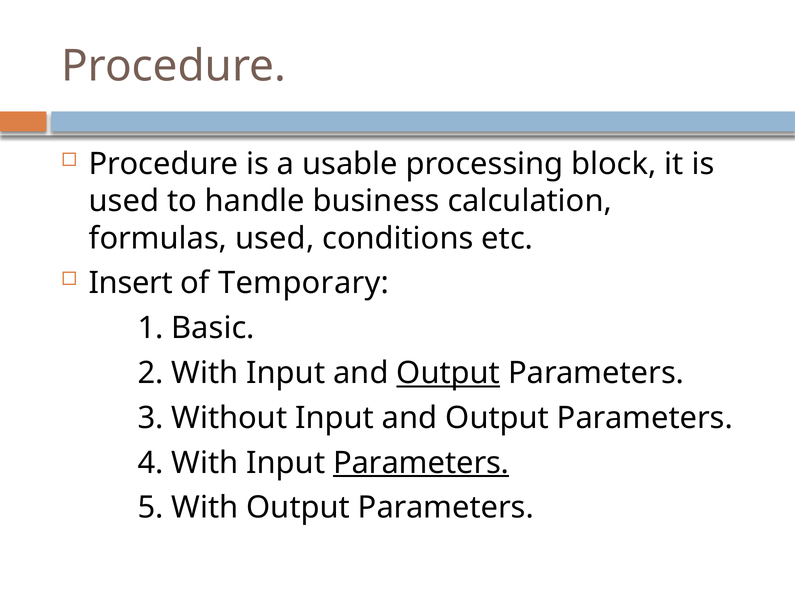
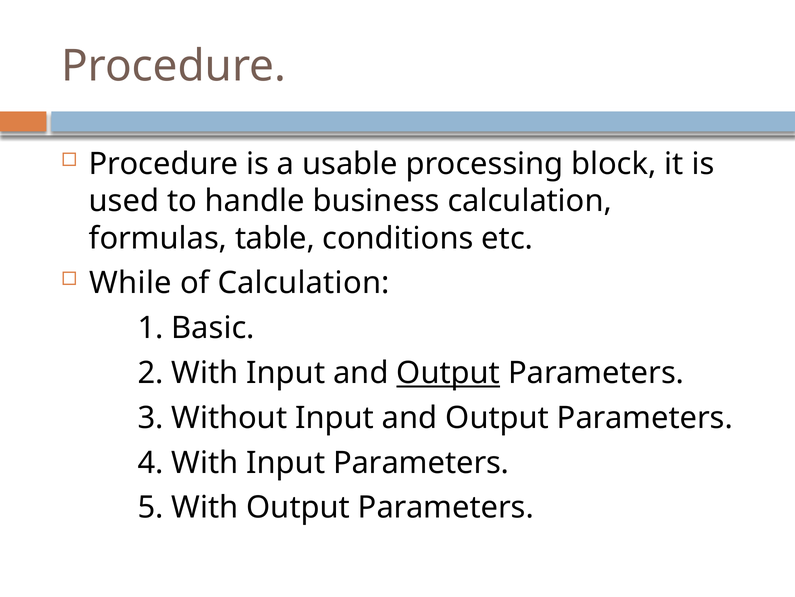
formulas used: used -> table
Insert: Insert -> While
of Temporary: Temporary -> Calculation
Parameters at (421, 462) underline: present -> none
